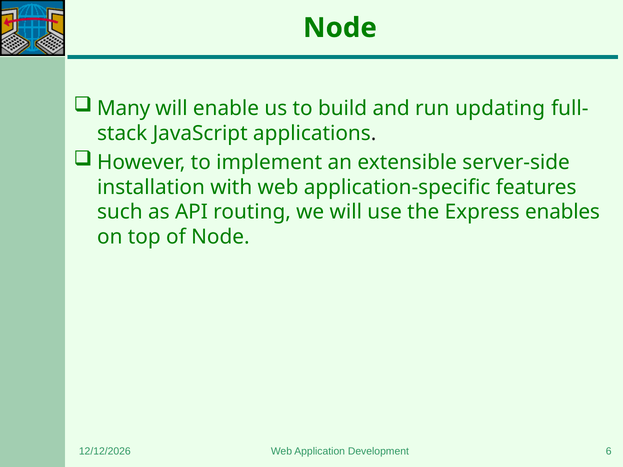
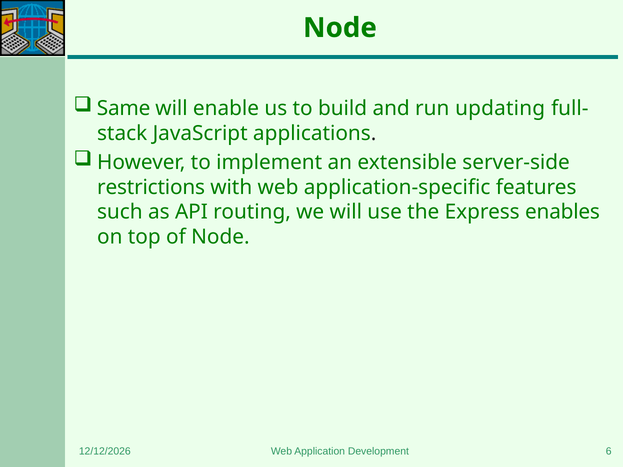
Many: Many -> Same
installation: installation -> restrictions
